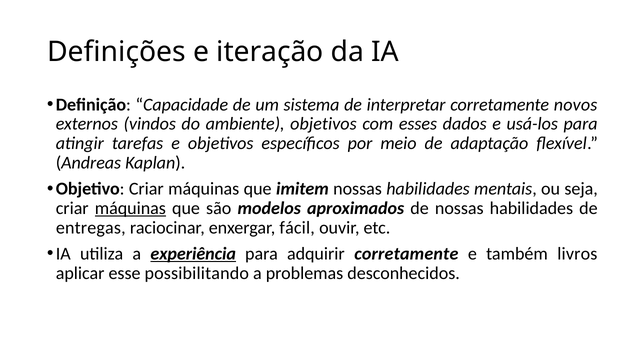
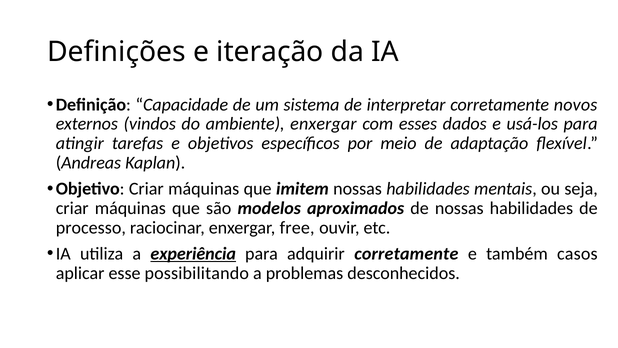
ambiente objetivos: objetivos -> enxergar
máquinas at (130, 208) underline: present -> none
entregas: entregas -> processo
fácil: fácil -> free
livros: livros -> casos
